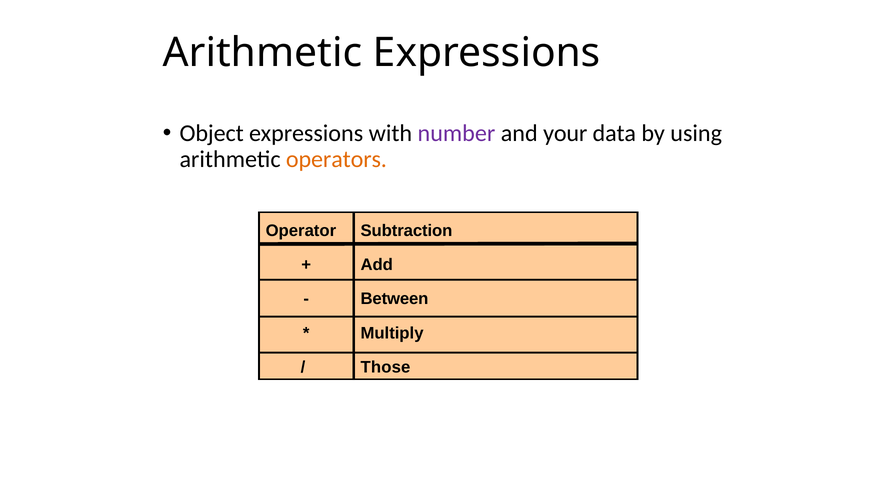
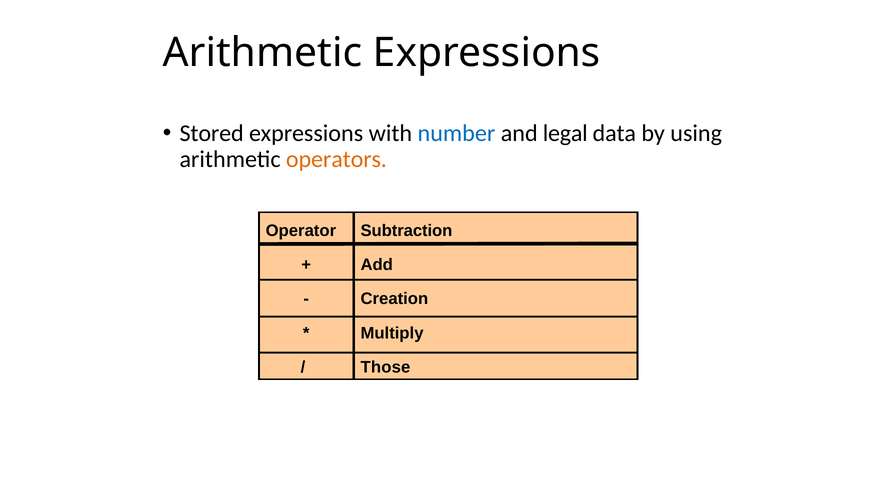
Object: Object -> Stored
number colour: purple -> blue
your: your -> legal
Between: Between -> Creation
